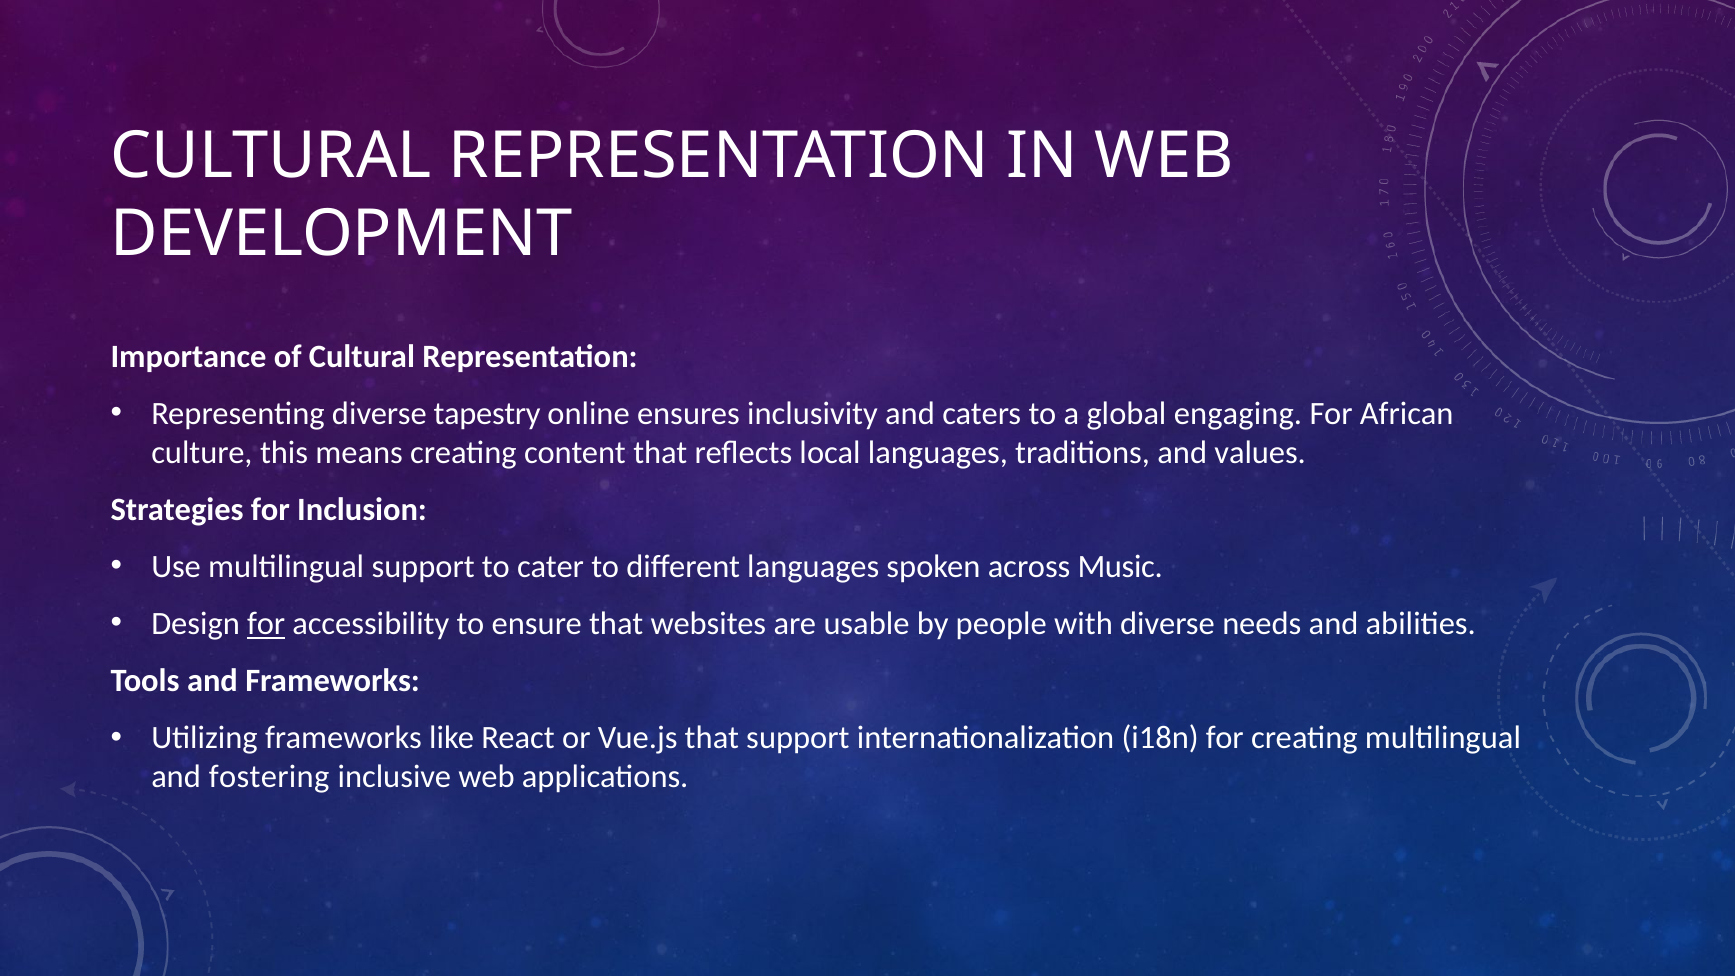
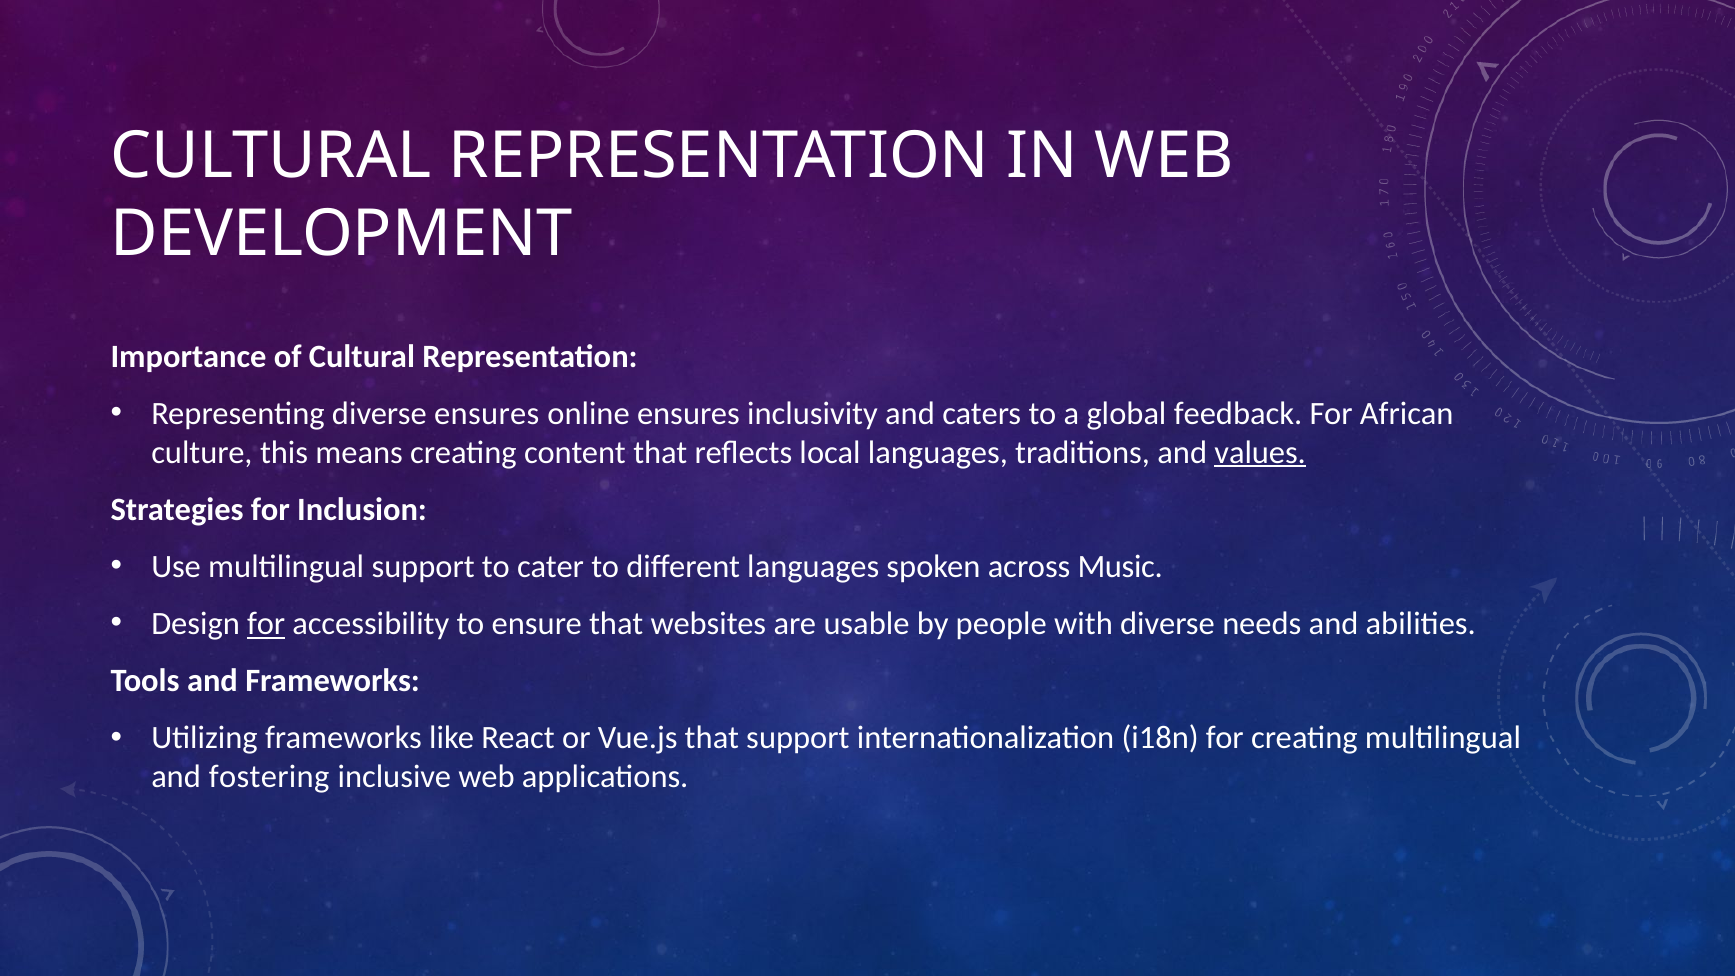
diverse tapestry: tapestry -> ensures
engaging: engaging -> feedback
values underline: none -> present
